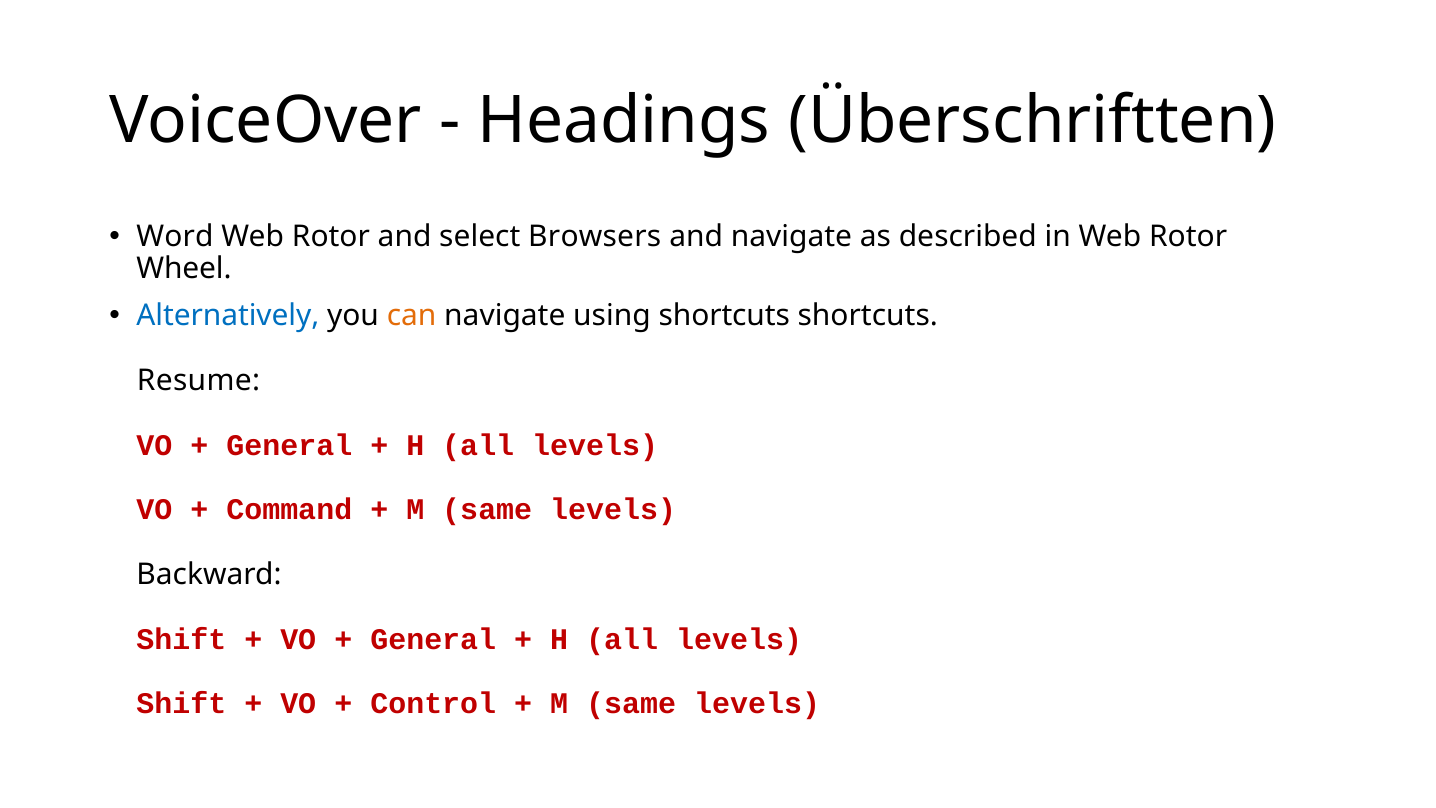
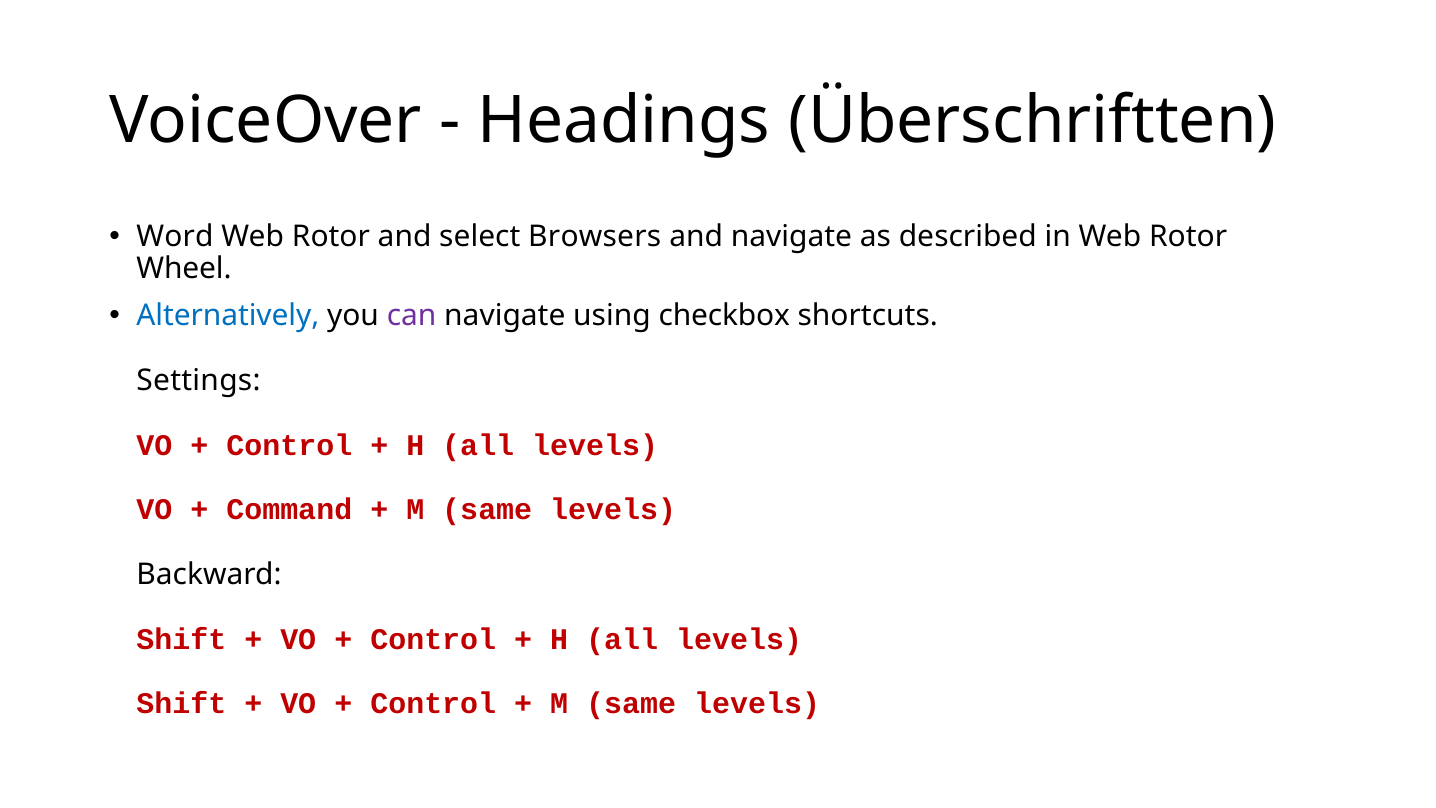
can colour: orange -> purple
using shortcuts: shortcuts -> checkbox
Resume: Resume -> Settings
General at (289, 445): General -> Control
General at (433, 639): General -> Control
